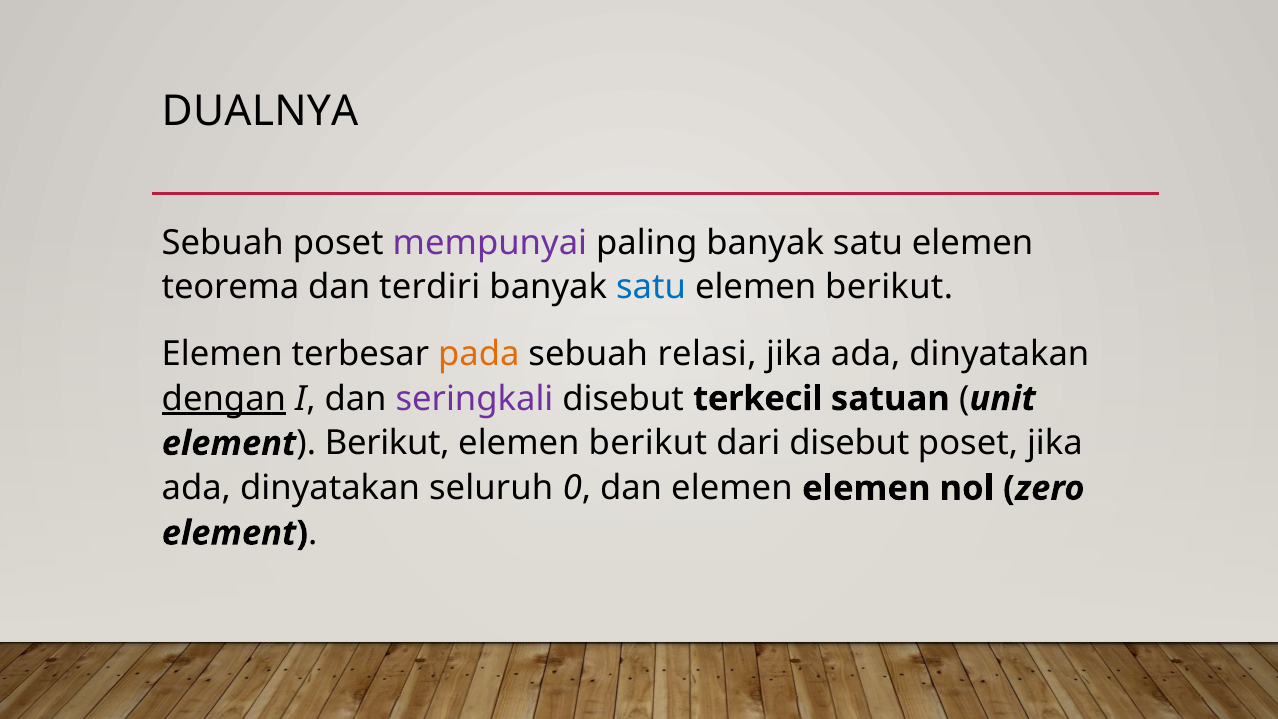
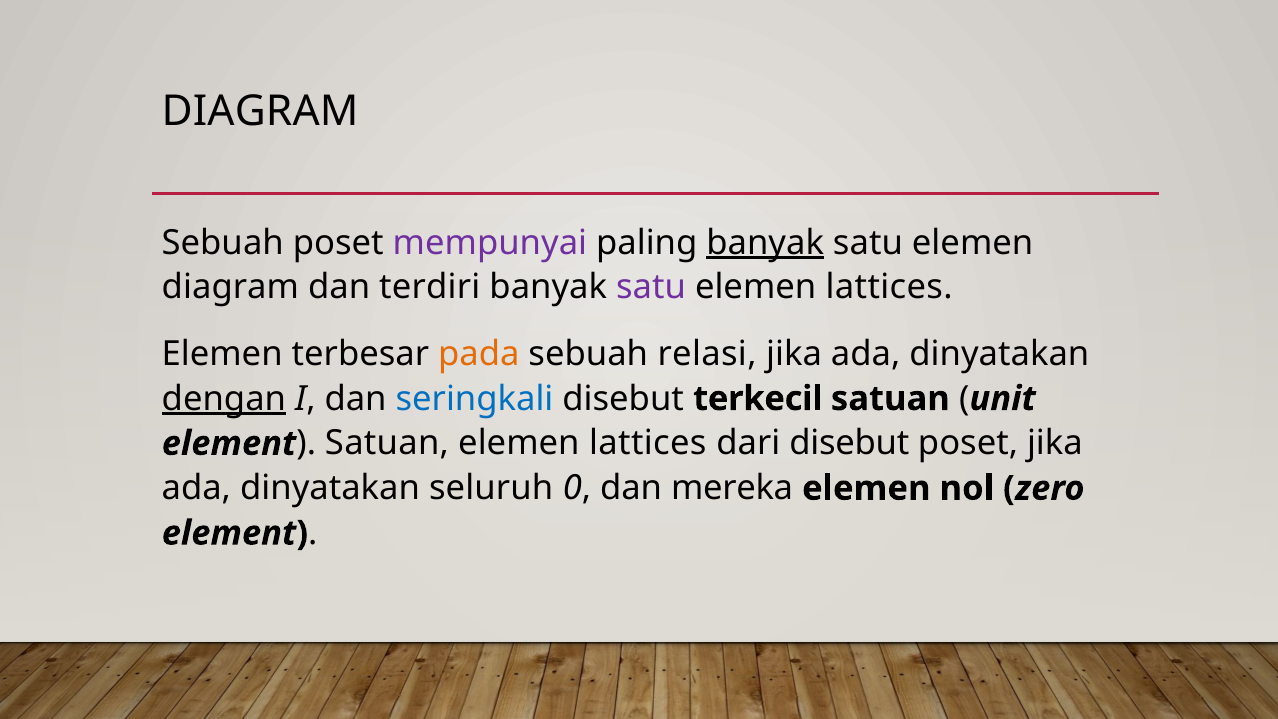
DUALNYA at (260, 112): DUALNYA -> DIAGRAM
banyak at (765, 243) underline: none -> present
teorema at (230, 287): teorema -> diagram
satu at (651, 287) colour: blue -> purple
berikut at (889, 287): berikut -> lattices
seringkali colour: purple -> blue
Berikut at (387, 443): Berikut -> Satuan
berikut at (648, 443): berikut -> lattices
dan elemen: elemen -> mereka
